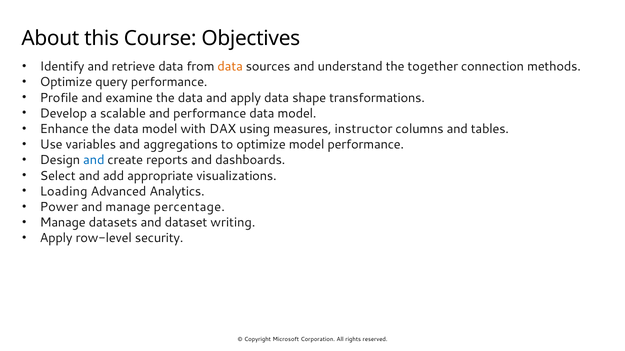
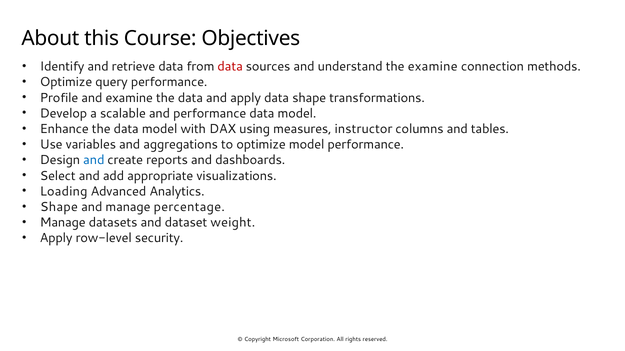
data at (230, 67) colour: orange -> red
the together: together -> examine
Power at (59, 207): Power -> Shape
writing: writing -> weight
